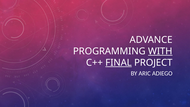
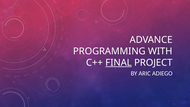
WITH underline: present -> none
